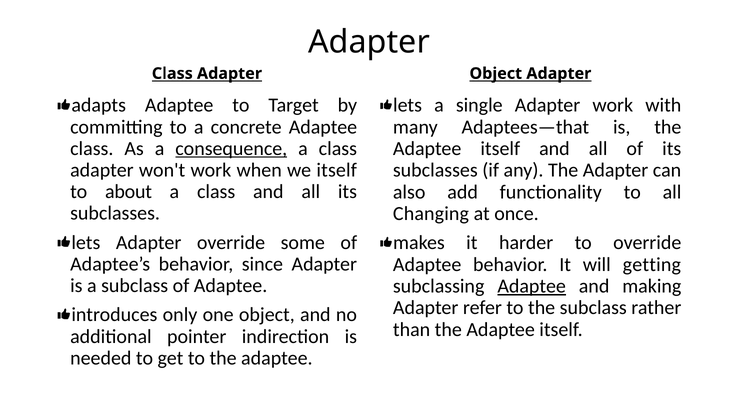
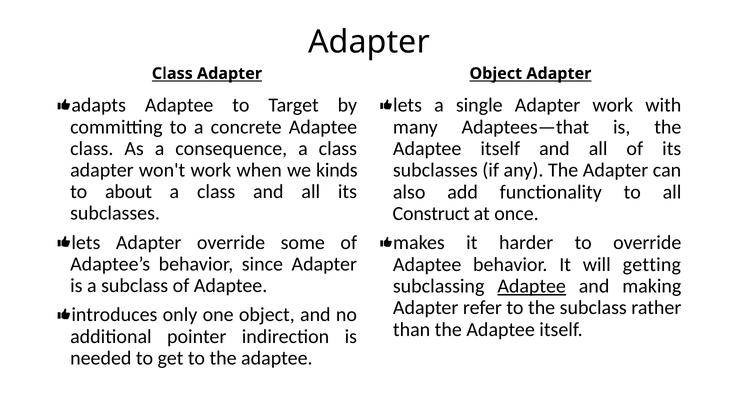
consequence underline: present -> none
we itself: itself -> kinds
Changing: Changing -> Construct
